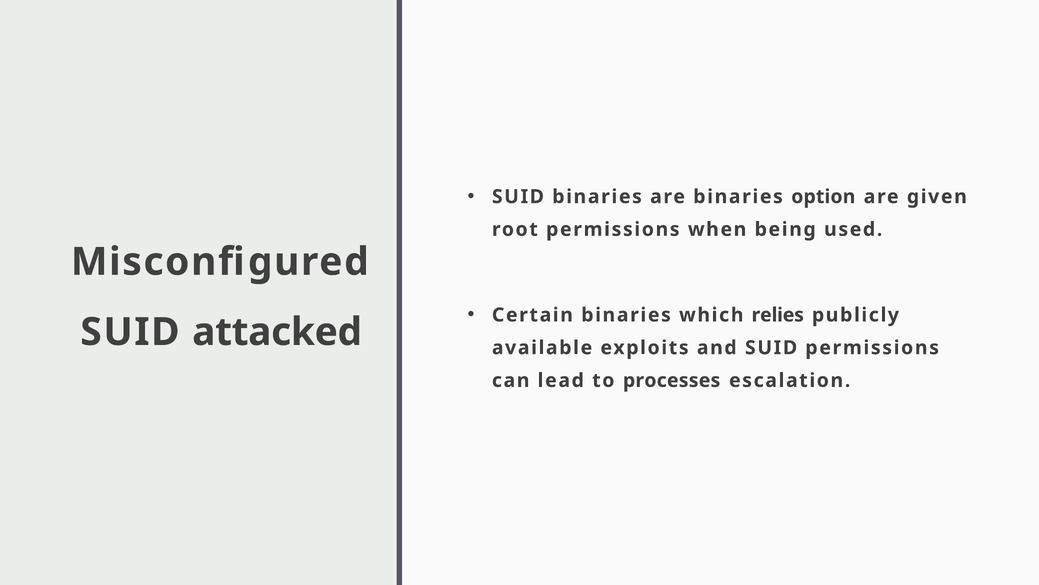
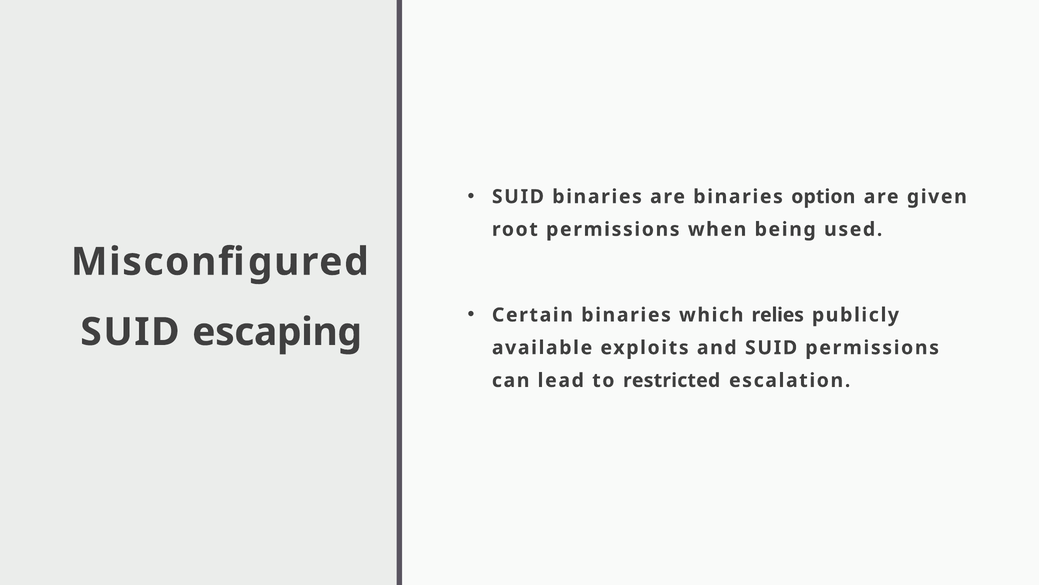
attacked: attacked -> escaping
processes: processes -> restricted
